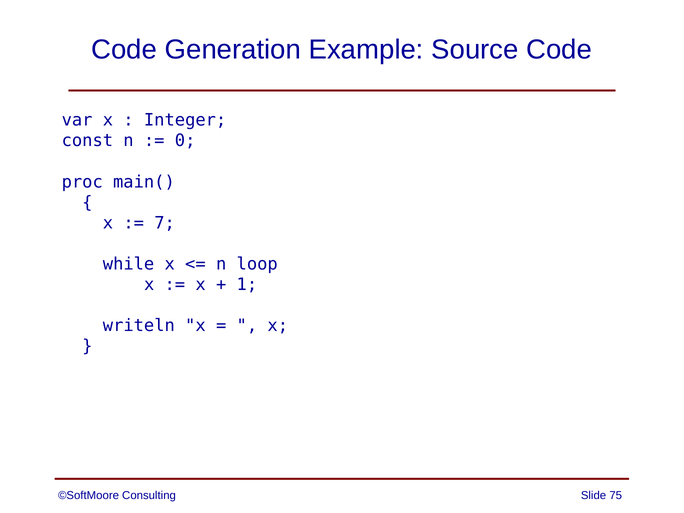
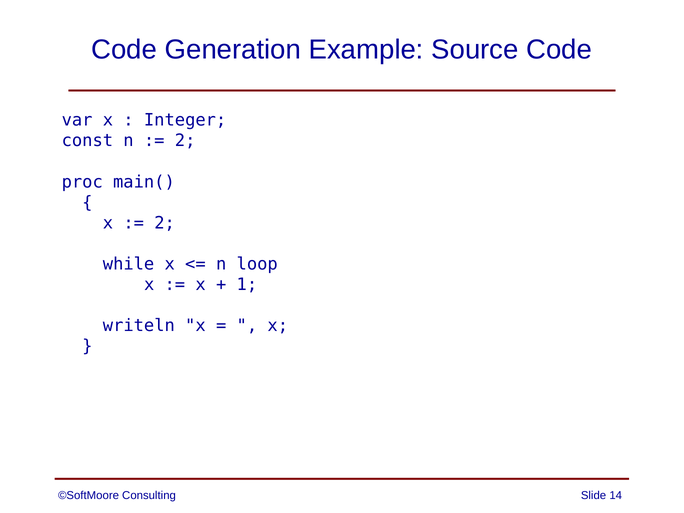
0 at (185, 141): 0 -> 2
7 at (165, 223): 7 -> 2
75: 75 -> 14
